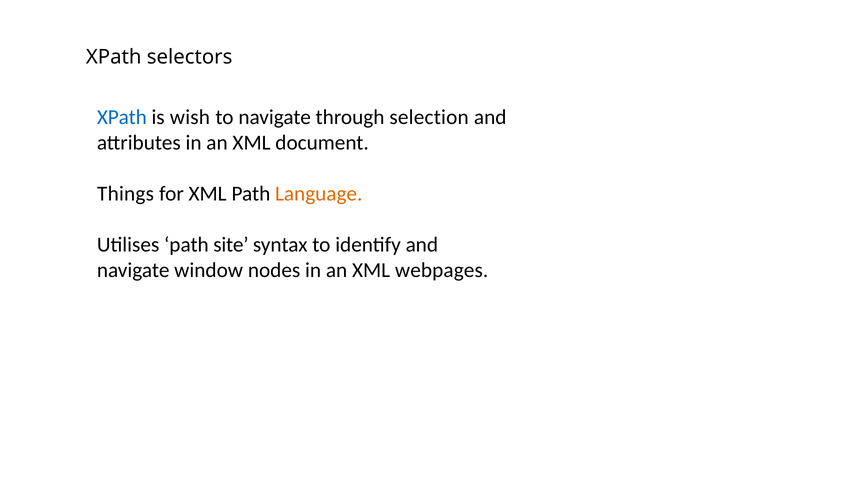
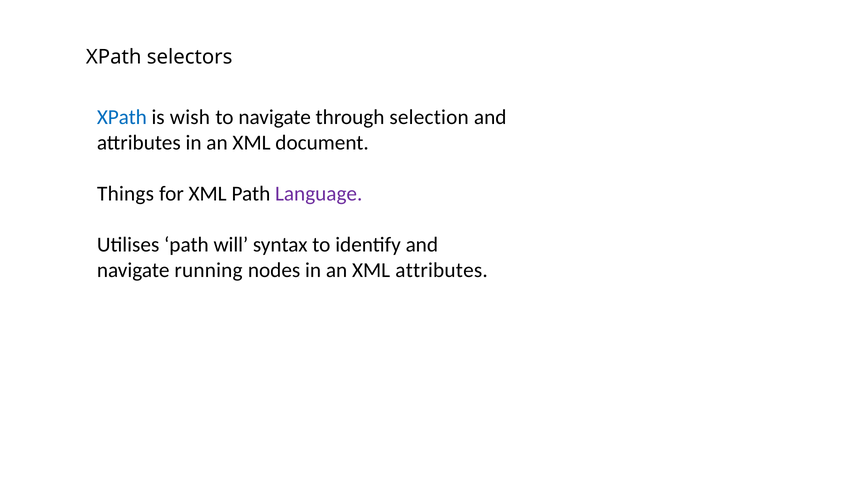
Language colour: orange -> purple
site: site -> will
window: window -> running
XML webpages: webpages -> attributes
